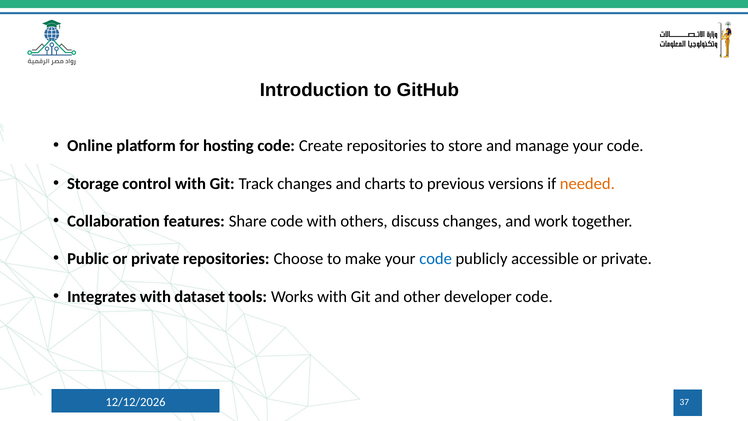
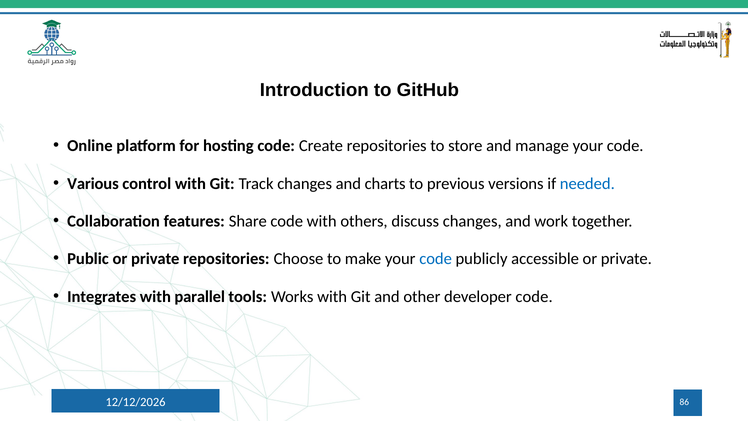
Storage: Storage -> Various
needed colour: orange -> blue
dataset: dataset -> parallel
37: 37 -> 86
